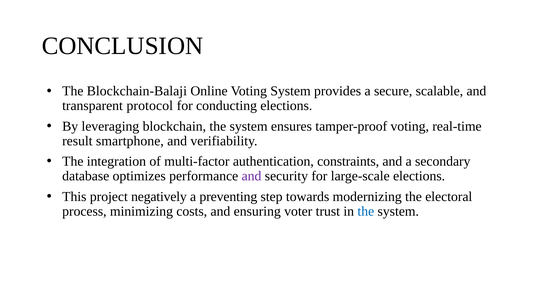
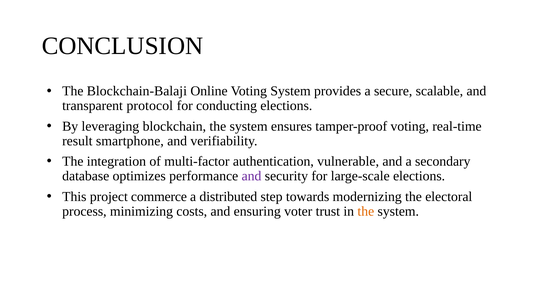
constraints: constraints -> vulnerable
negatively: negatively -> commerce
preventing: preventing -> distributed
the at (366, 212) colour: blue -> orange
